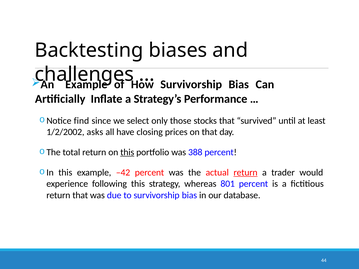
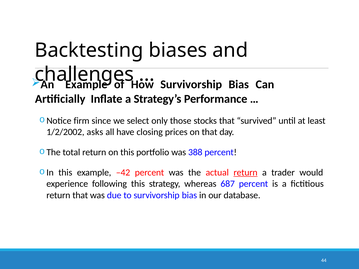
find: find -> firm
this at (127, 152) underline: present -> none
801: 801 -> 687
